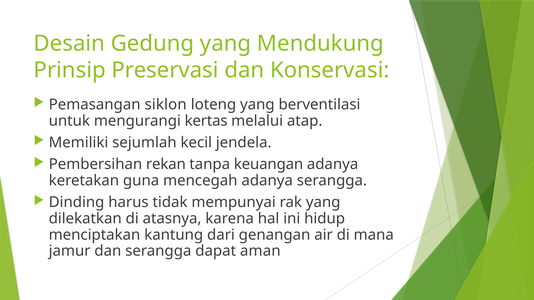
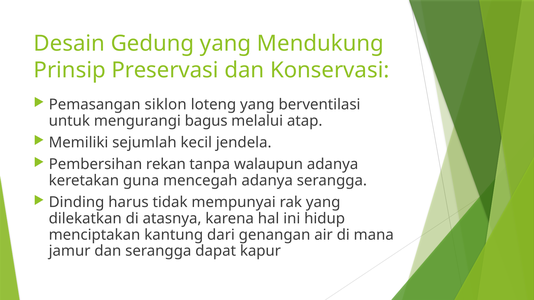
kertas: kertas -> bagus
keuangan: keuangan -> walaupun
aman: aman -> kapur
